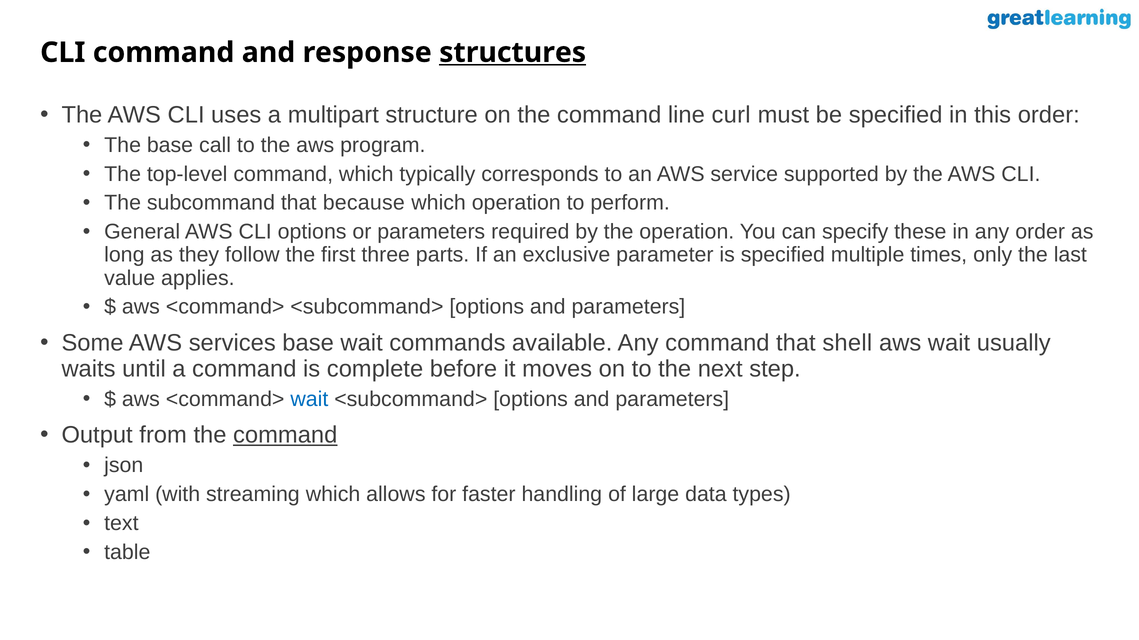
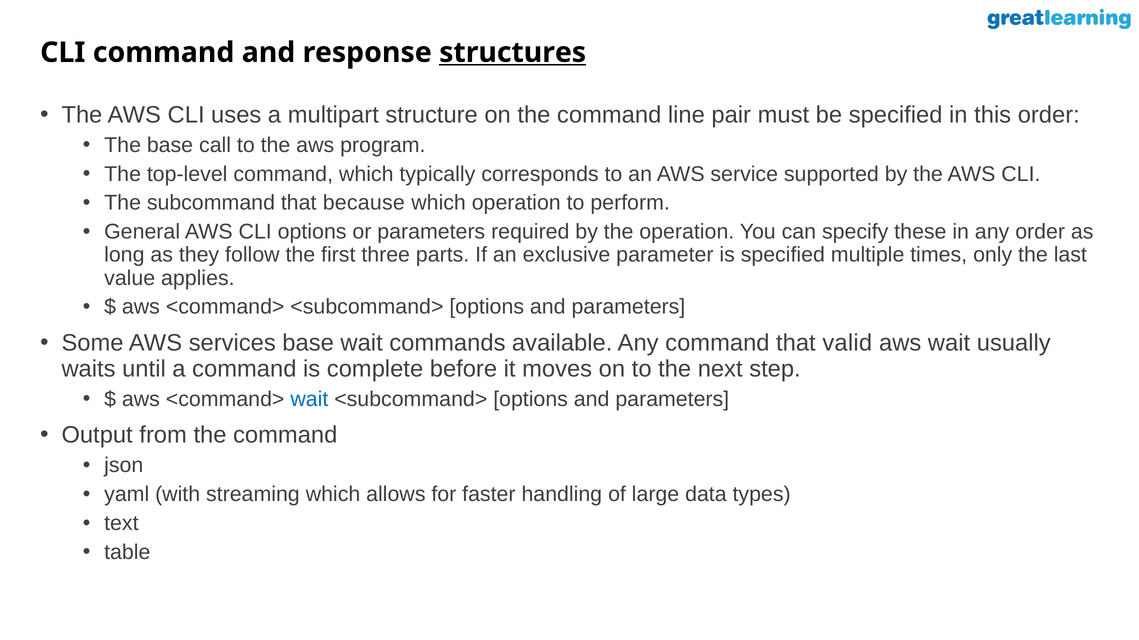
curl: curl -> pair
shell: shell -> valid
command at (285, 436) underline: present -> none
